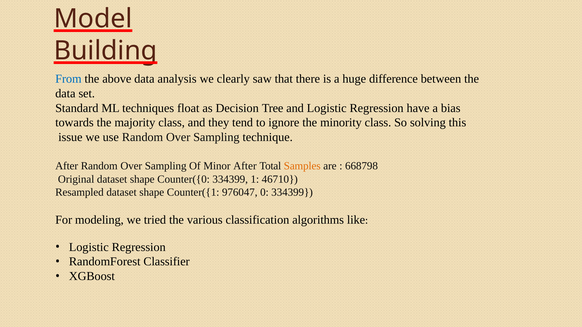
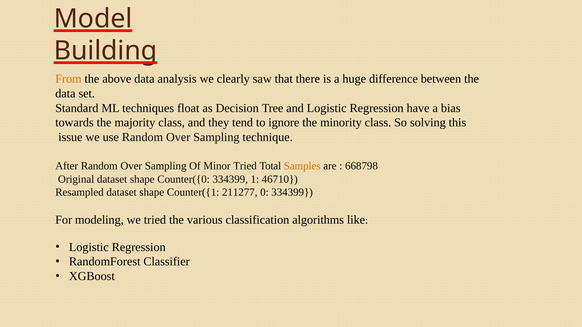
From colour: blue -> orange
Minor After: After -> Tried
976047: 976047 -> 211277
